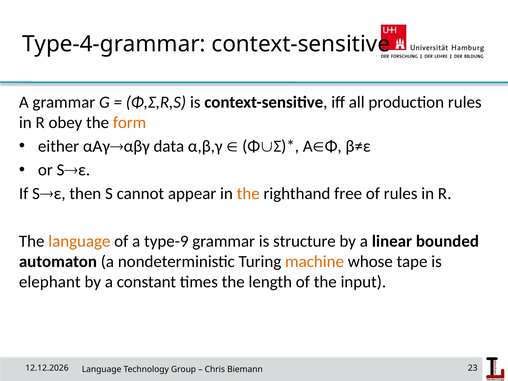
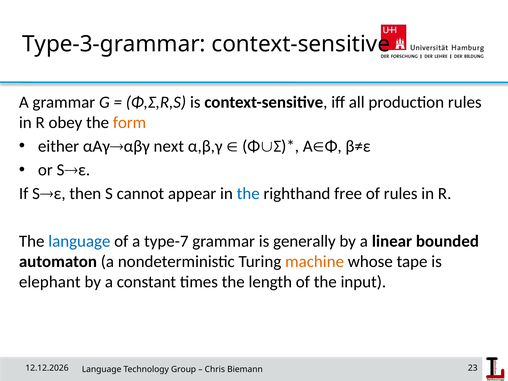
Type-4-grammar: Type-4-grammar -> Type-3-grammar
data: data -> next
the at (248, 194) colour: orange -> blue
language at (79, 241) colour: orange -> blue
type-9: type-9 -> type-7
structure: structure -> generally
